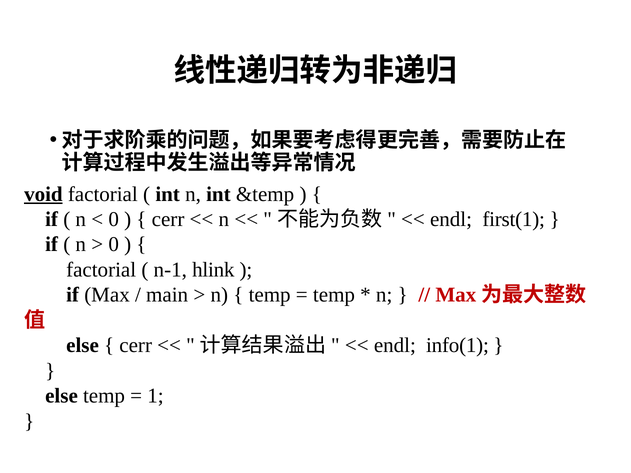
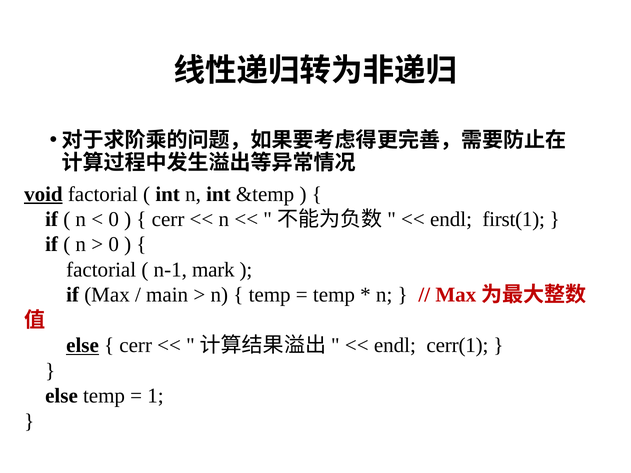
hlink: hlink -> mark
else at (83, 346) underline: none -> present
info(1: info(1 -> cerr(1
